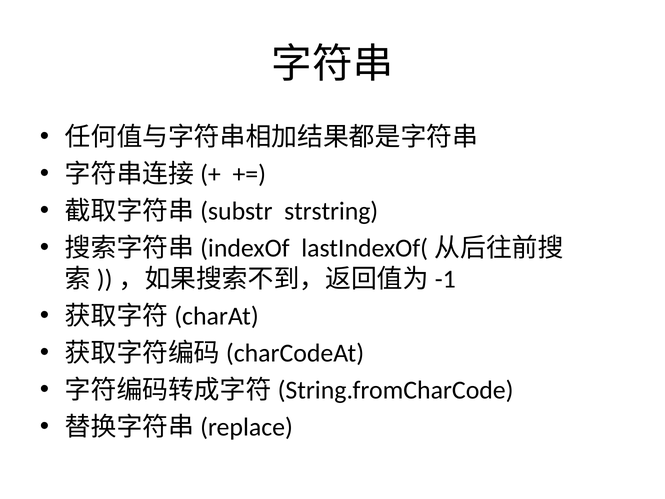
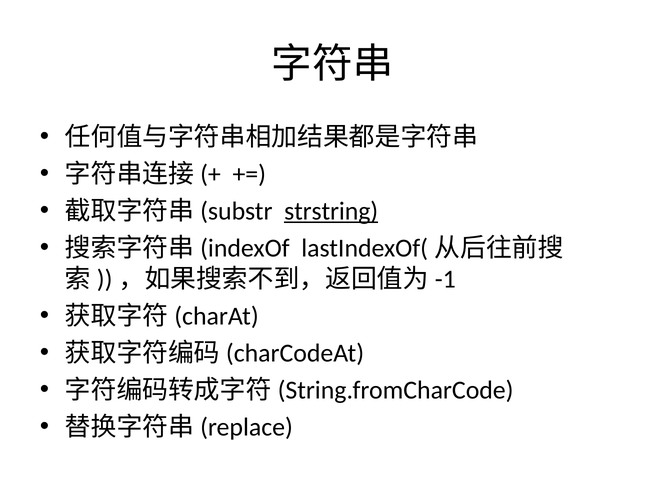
strstring underline: none -> present
